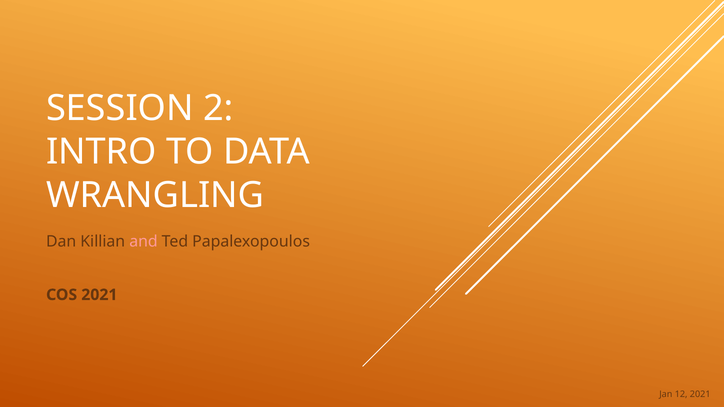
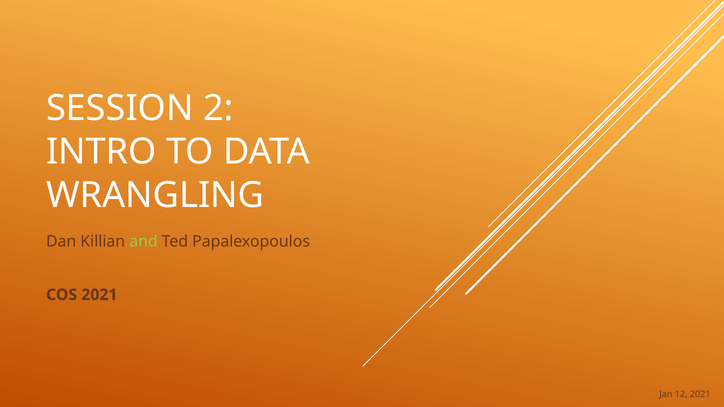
and colour: pink -> light green
